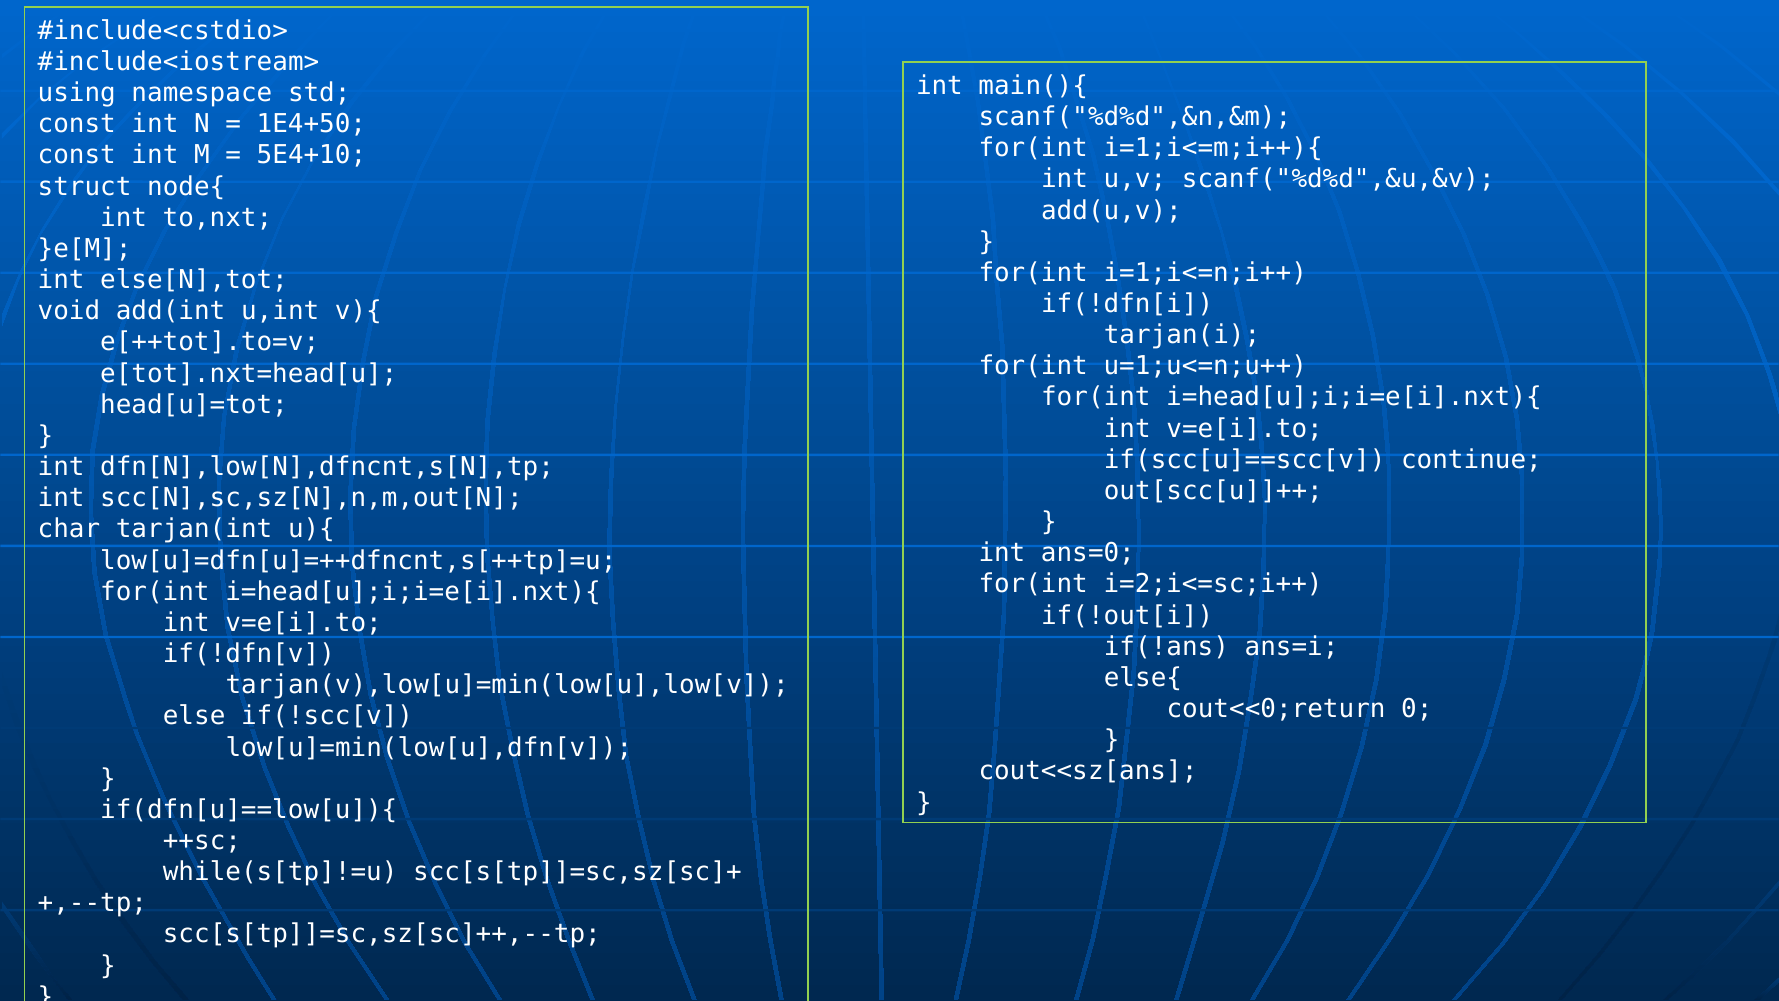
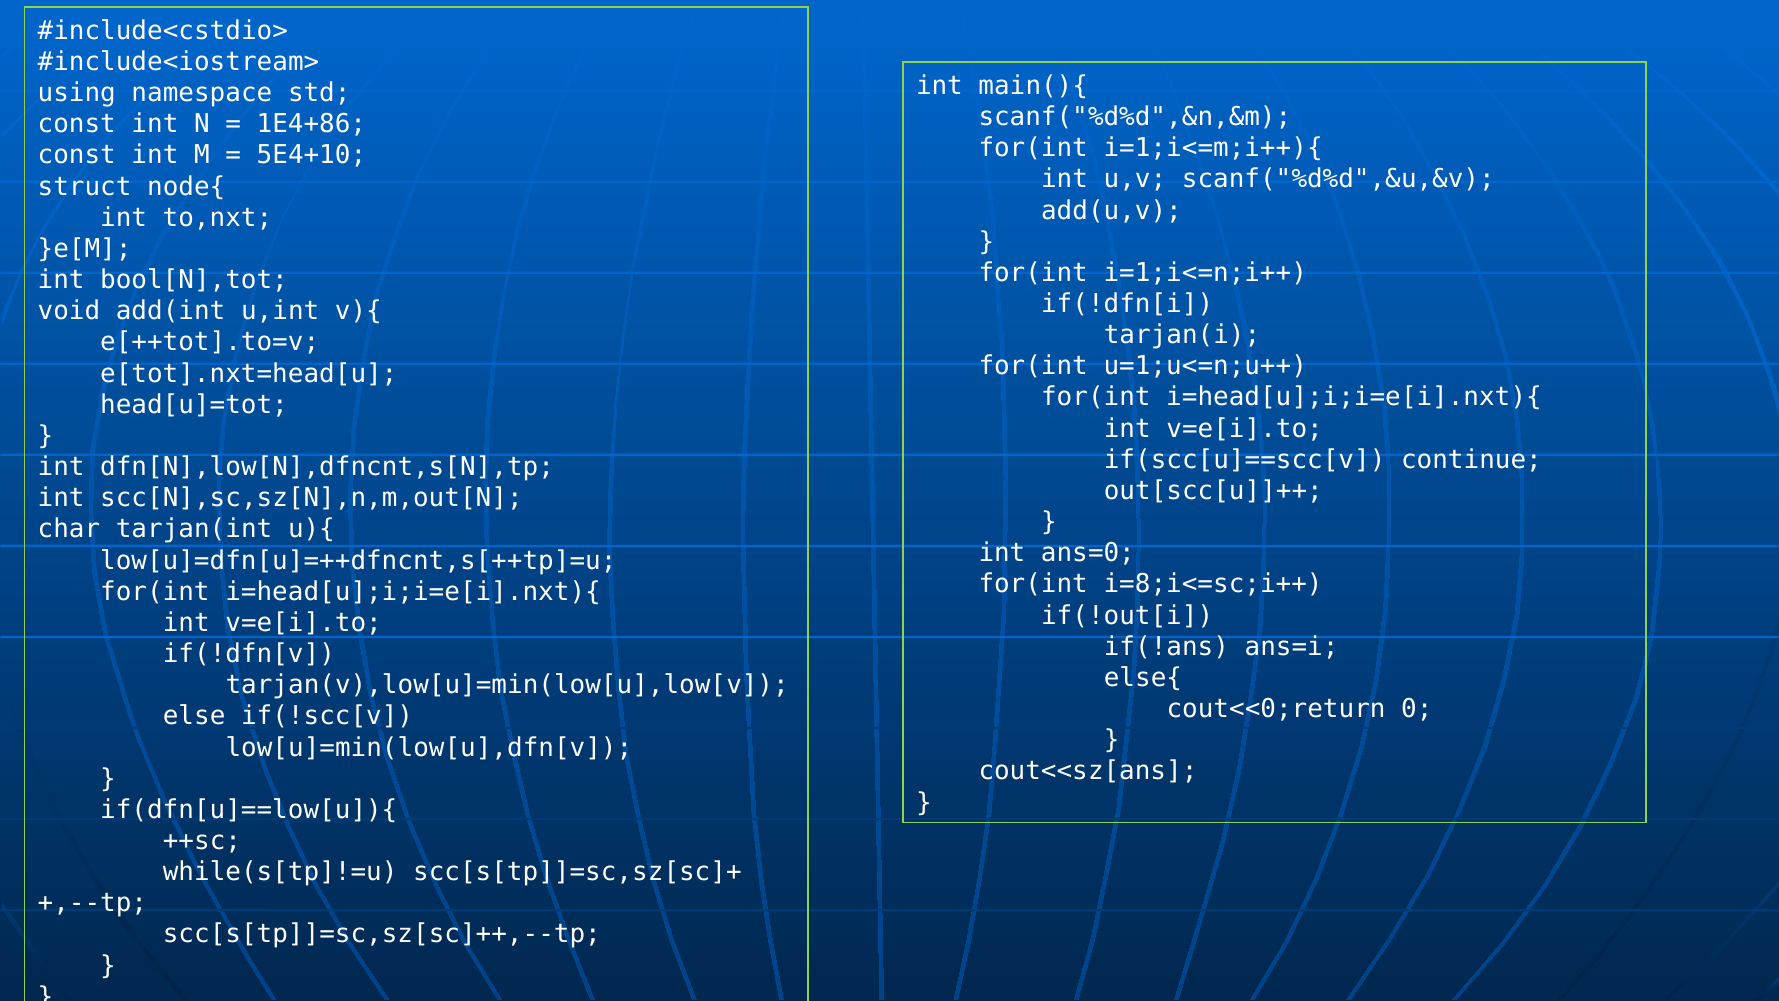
1E4+50: 1E4+50 -> 1E4+86
else[N],tot: else[N],tot -> bool[N],tot
i=2;i<=sc;i++: i=2;i<=sc;i++ -> i=8;i<=sc;i++
